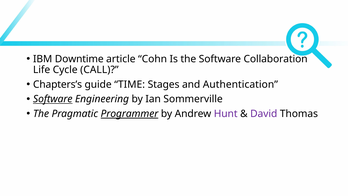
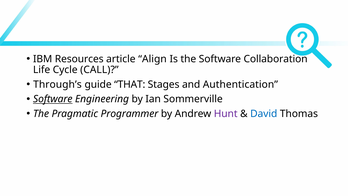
Downtime: Downtime -> Resources
Cohn: Cohn -> Align
Chapters’s: Chapters’s -> Through’s
TIME: TIME -> THAT
Programmer underline: present -> none
David colour: purple -> blue
